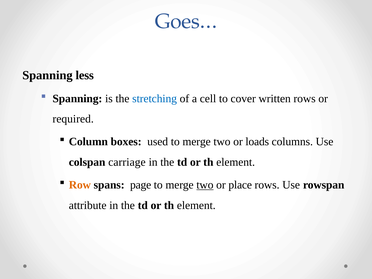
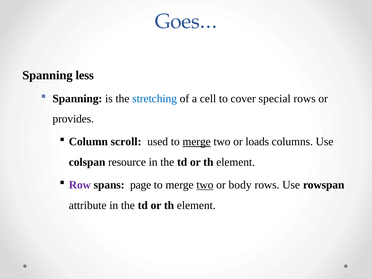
written: written -> special
required: required -> provides
boxes: boxes -> scroll
merge at (197, 142) underline: none -> present
carriage: carriage -> resource
Row colour: orange -> purple
place: place -> body
